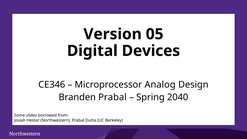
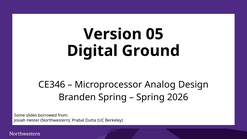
Devices: Devices -> Ground
Branden Prabal: Prabal -> Spring
2040: 2040 -> 2026
